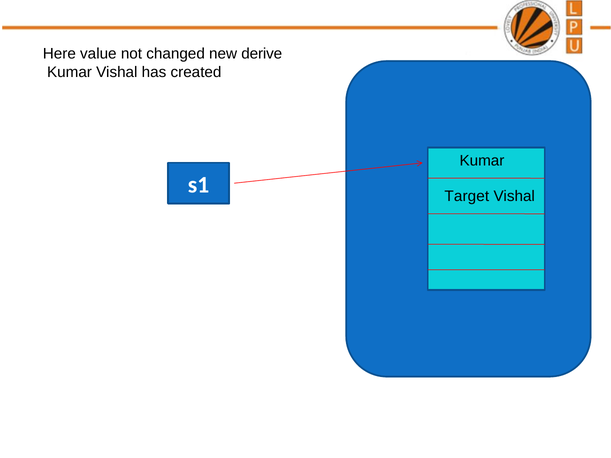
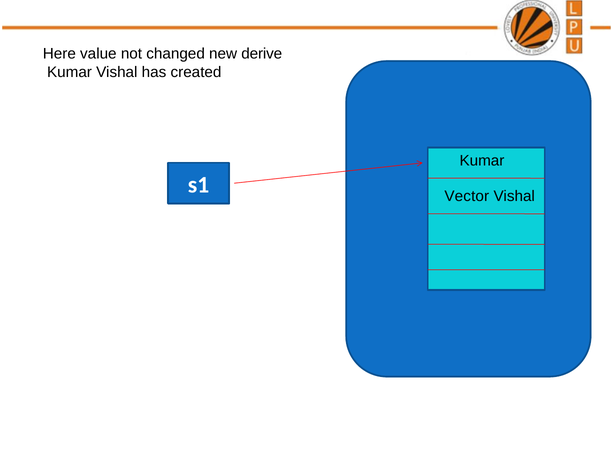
Target: Target -> Vector
